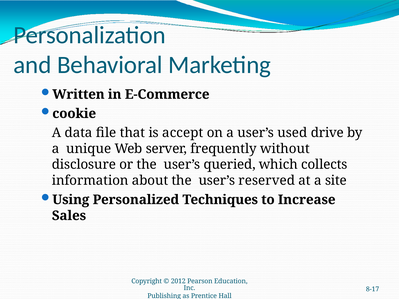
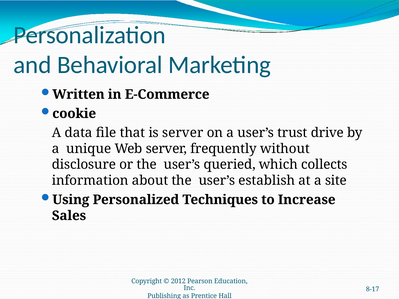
is accept: accept -> server
used: used -> trust
reserved: reserved -> establish
